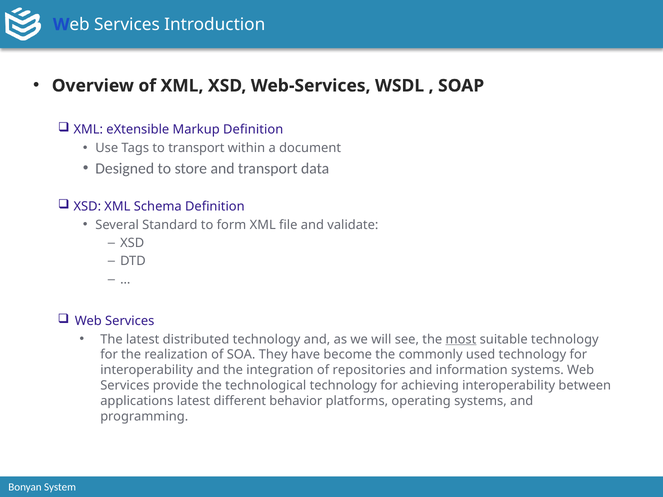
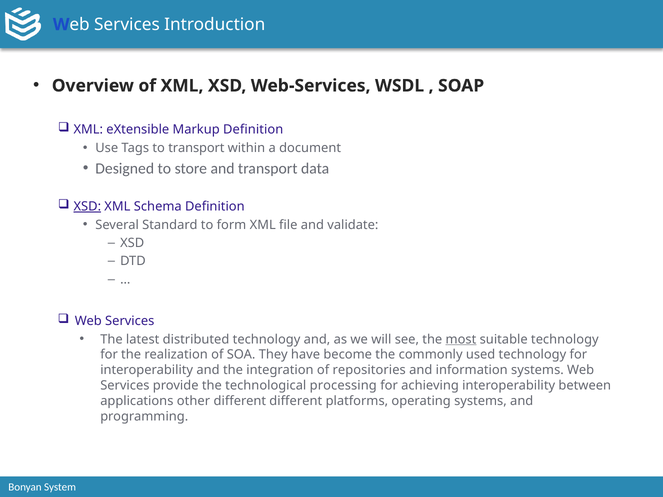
XSD at (87, 207) underline: none -> present
technological technology: technology -> processing
applications latest: latest -> other
different behavior: behavior -> different
